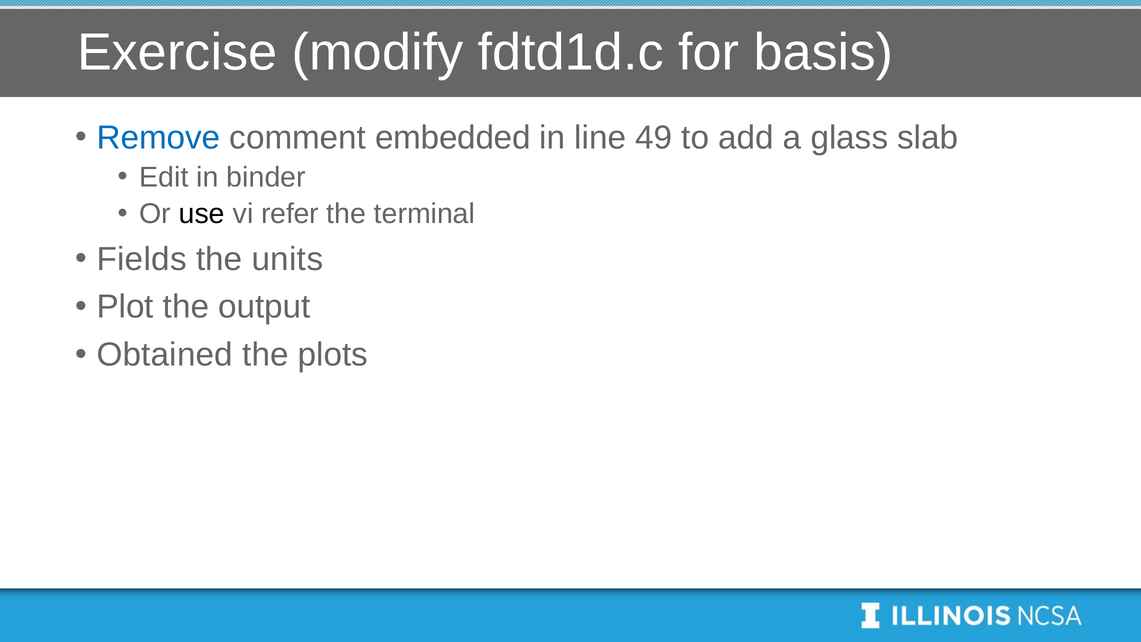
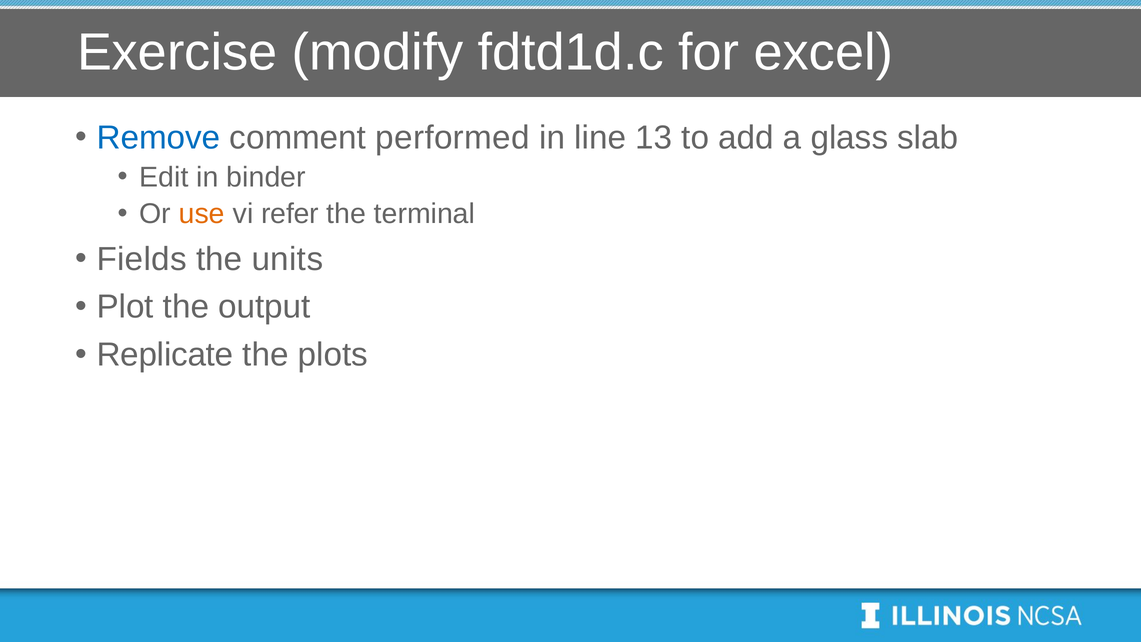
basis: basis -> excel
embedded: embedded -> performed
49: 49 -> 13
use colour: black -> orange
Obtained: Obtained -> Replicate
